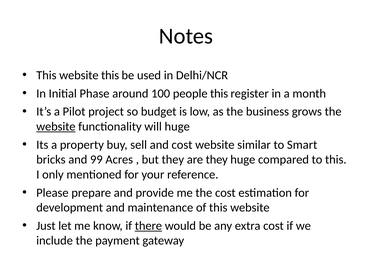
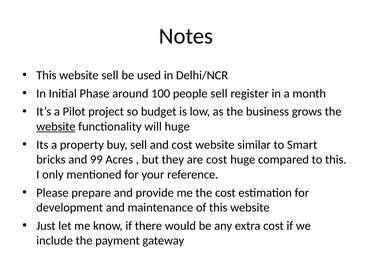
website this: this -> sell
people this: this -> sell
are they: they -> cost
there underline: present -> none
